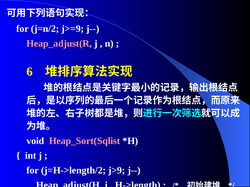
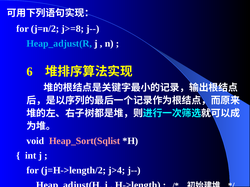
j>=9: j>=9 -> j>=8
Heap_adjust(R colour: pink -> light blue
j>9: j>9 -> j>4
